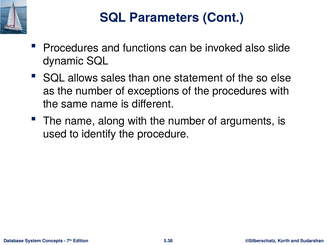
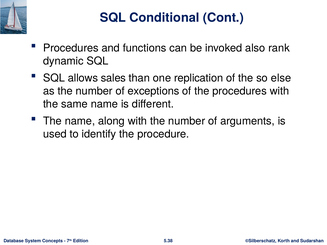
Parameters: Parameters -> Conditional
slide: slide -> rank
statement: statement -> replication
